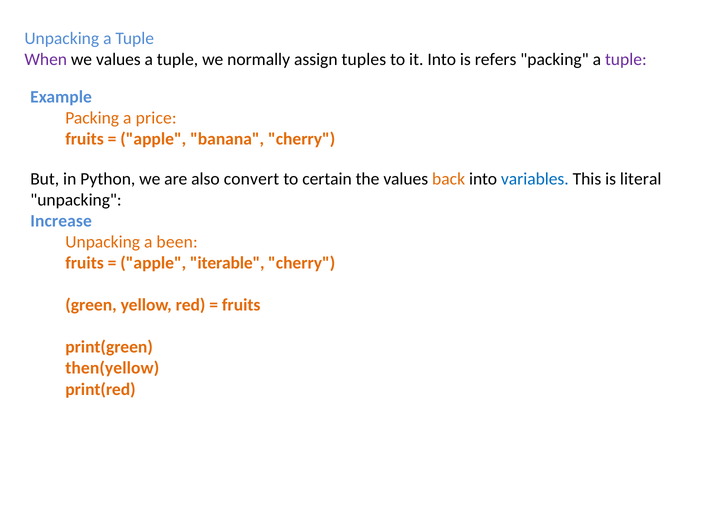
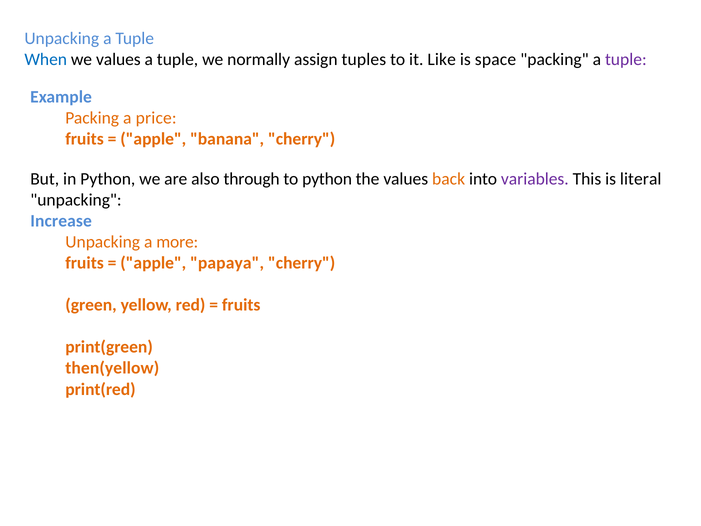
When colour: purple -> blue
it Into: Into -> Like
refers: refers -> space
convert: convert -> through
to certain: certain -> python
variables colour: blue -> purple
been: been -> more
iterable: iterable -> papaya
